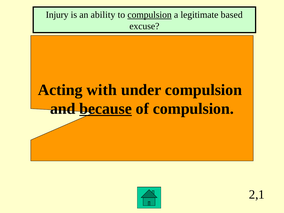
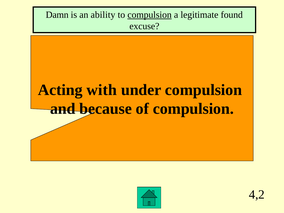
Injury: Injury -> Damn
based: based -> found
because underline: present -> none
2,1: 2,1 -> 4,2
